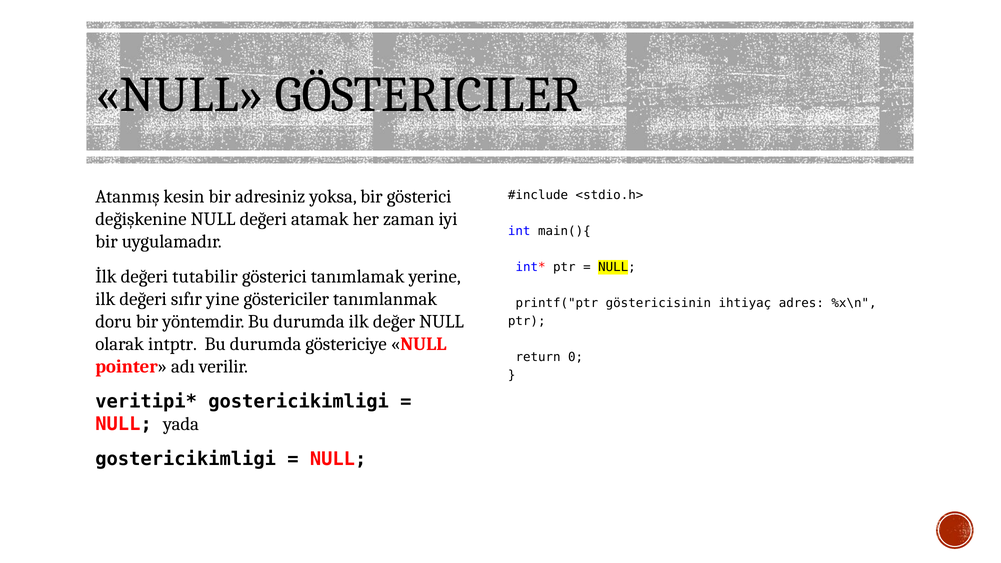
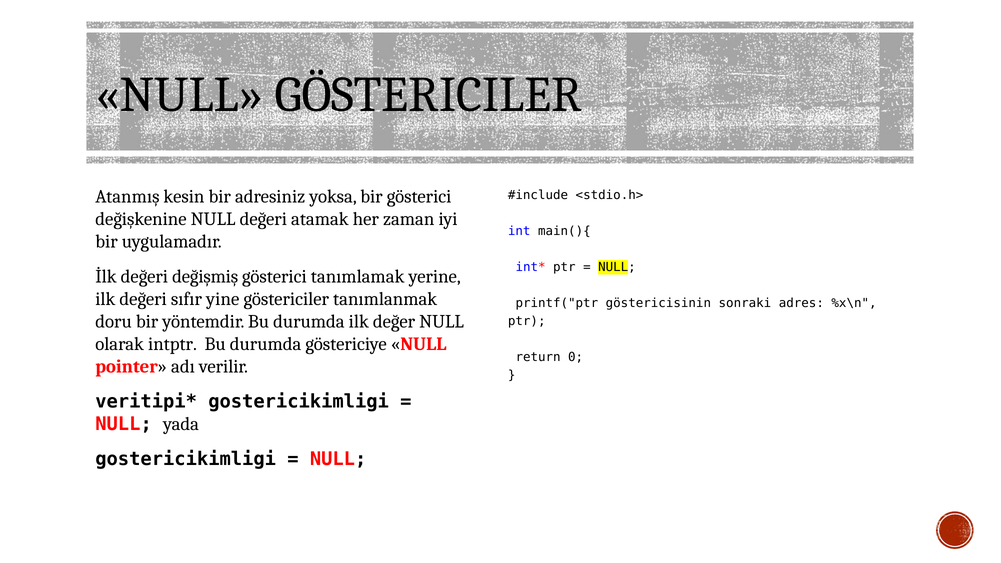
tutabilir: tutabilir -> değişmiş
ihtiyaç: ihtiyaç -> sonraki
